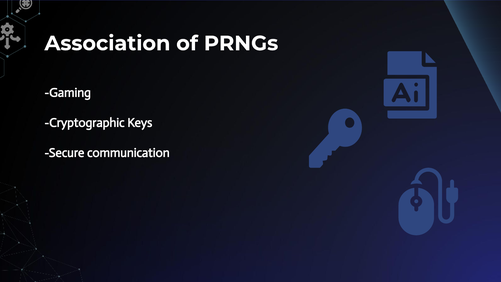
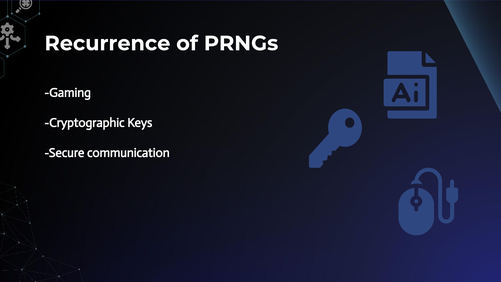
Association: Association -> Recurrence
